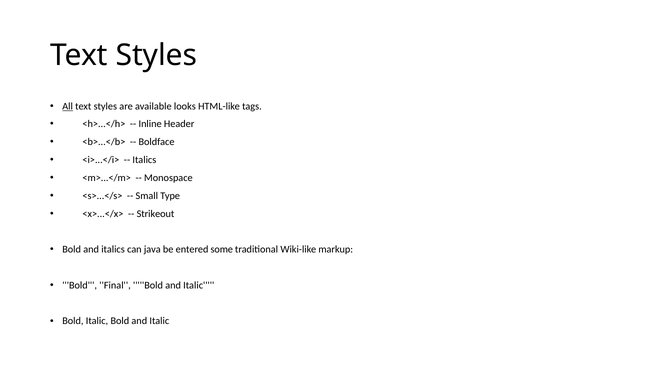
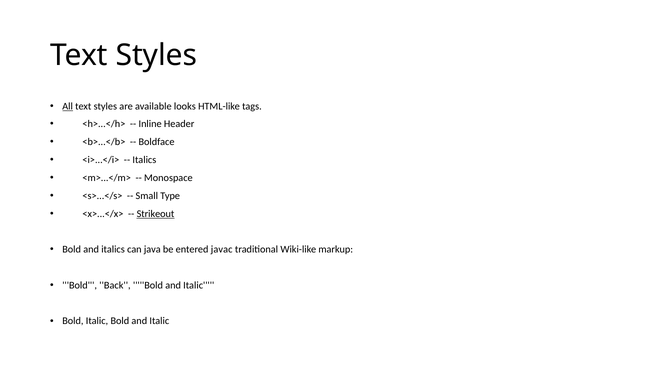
Strikeout underline: none -> present
some: some -> javac
Final: Final -> Back
